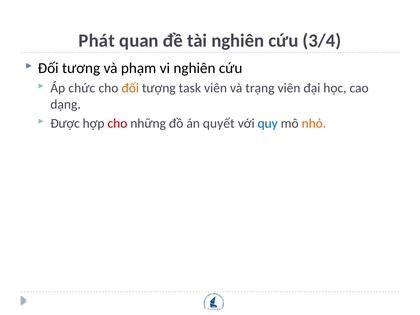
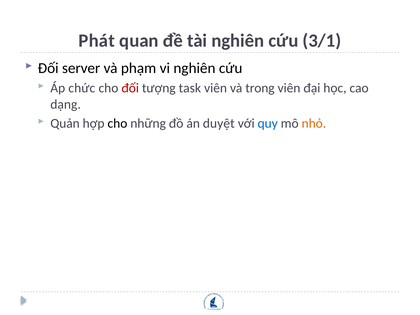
3/4: 3/4 -> 3/1
tương: tương -> server
đối at (130, 88) colour: orange -> red
trạng: trạng -> trong
Được: Được -> Quản
cho at (117, 123) colour: red -> black
quyết: quyết -> duyệt
